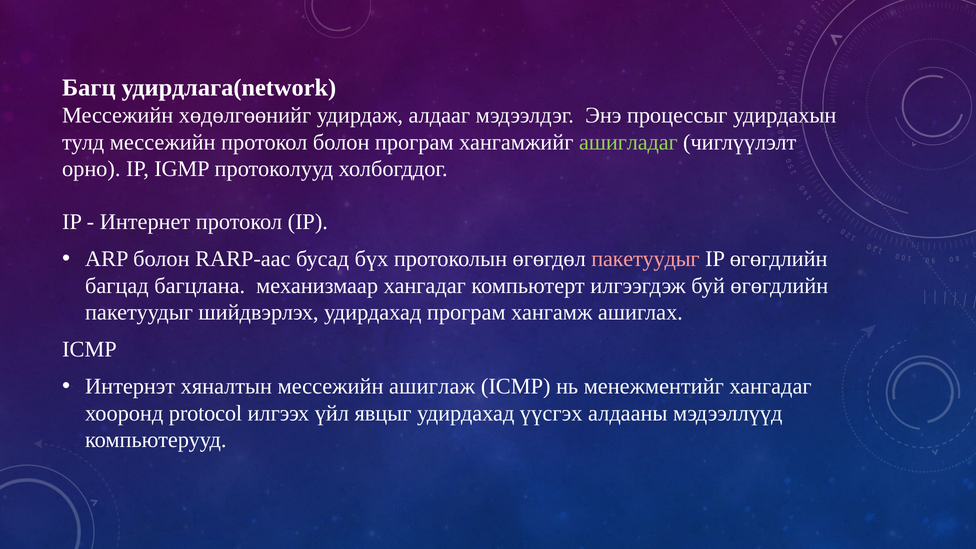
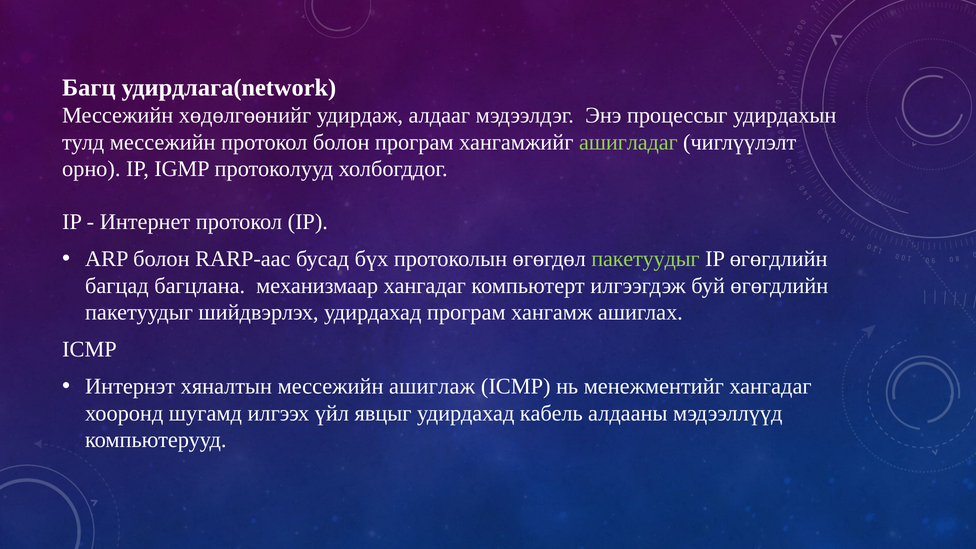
пакетуудыг at (645, 259) colour: pink -> light green
protocol: protocol -> шугамд
үүсгэх: үүсгэх -> кабель
